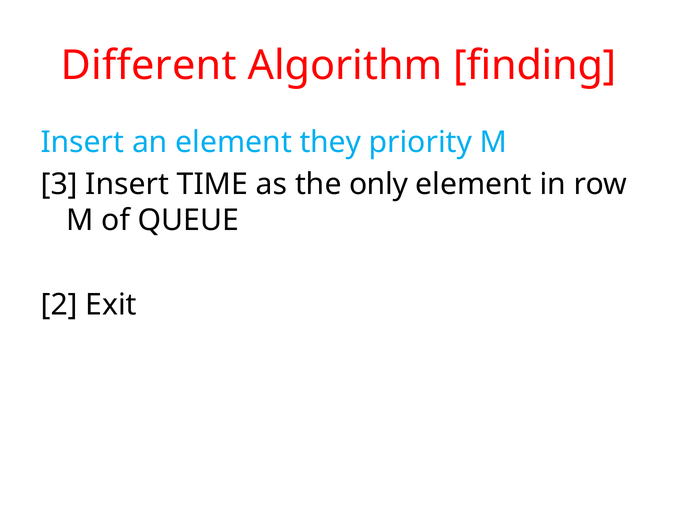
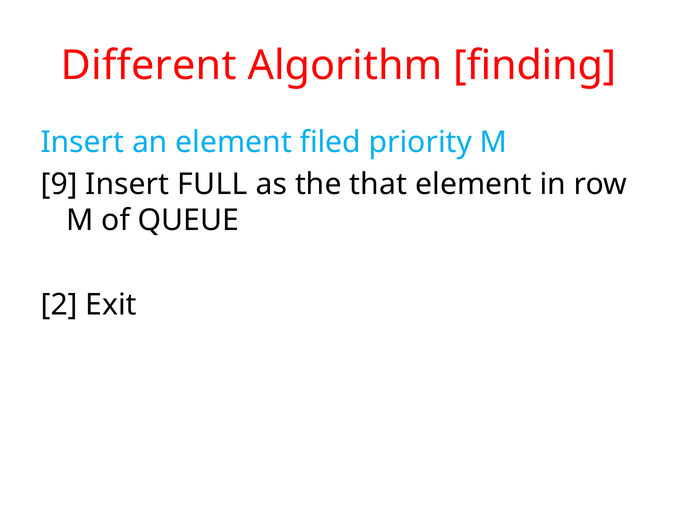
they: they -> filed
3: 3 -> 9
TIME: TIME -> FULL
only: only -> that
